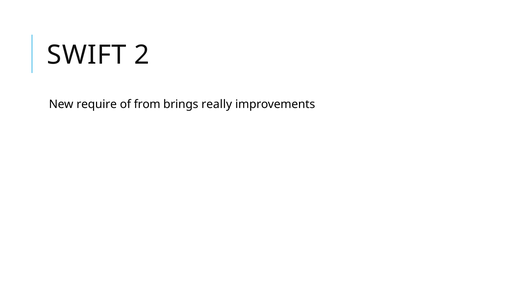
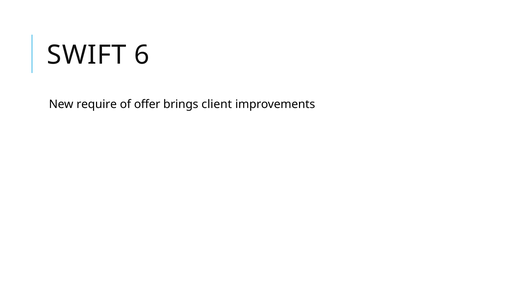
2: 2 -> 6
from: from -> offer
really: really -> client
